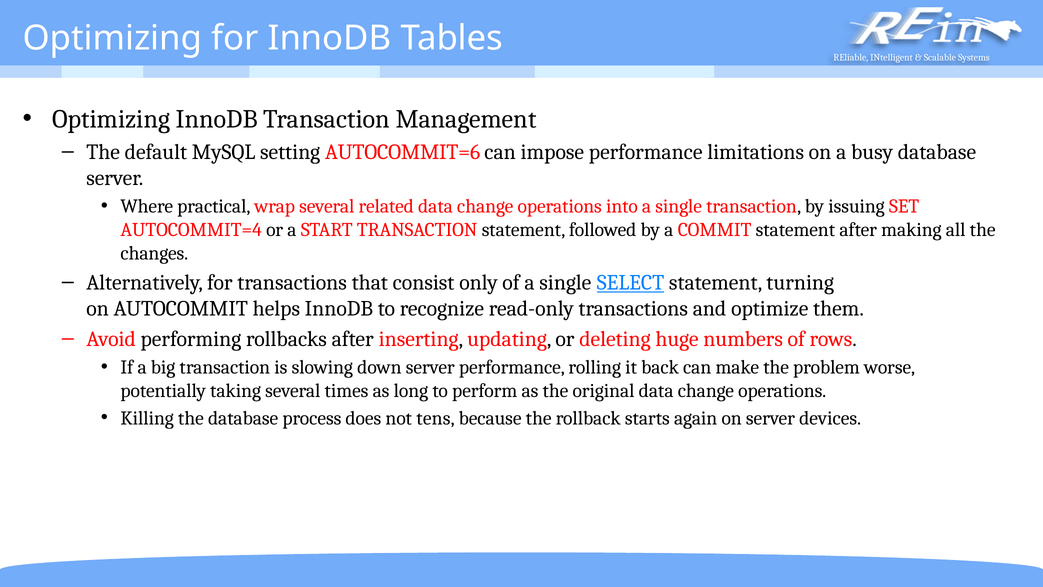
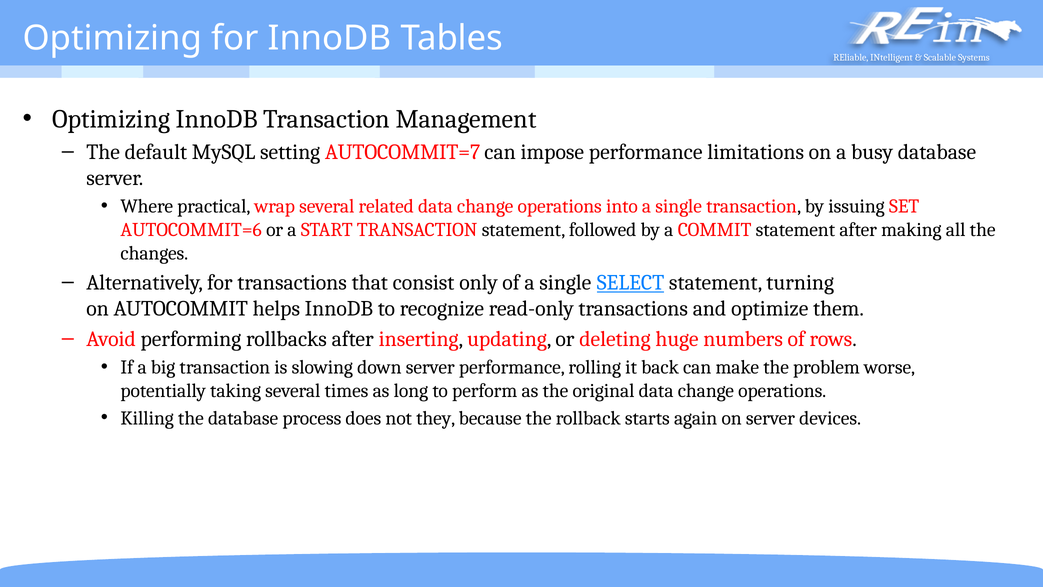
AUTOCOMMIT=6: AUTOCOMMIT=6 -> AUTOCOMMIT=7
AUTOCOMMIT=4: AUTOCOMMIT=4 -> AUTOCOMMIT=6
tens: tens -> they
